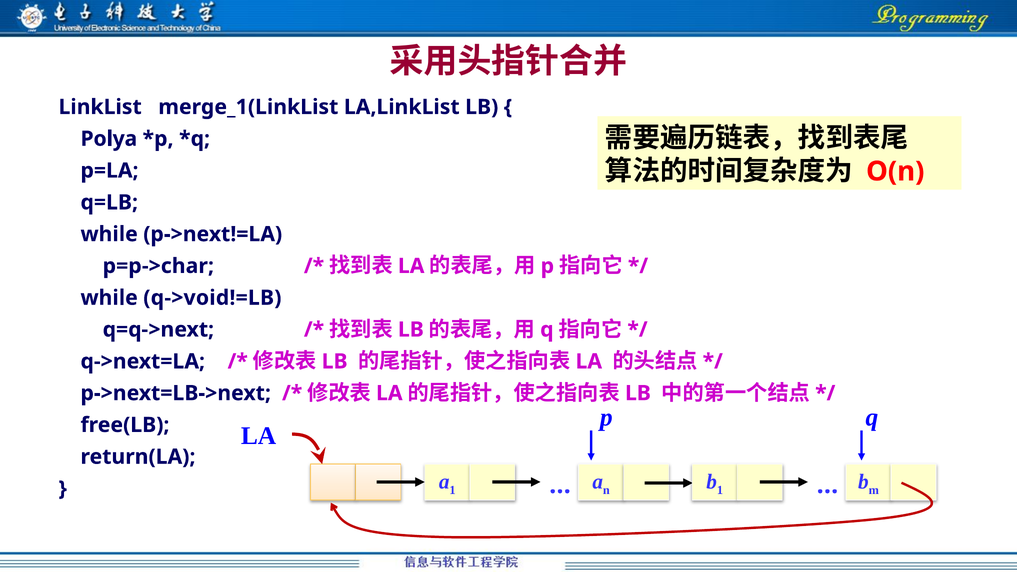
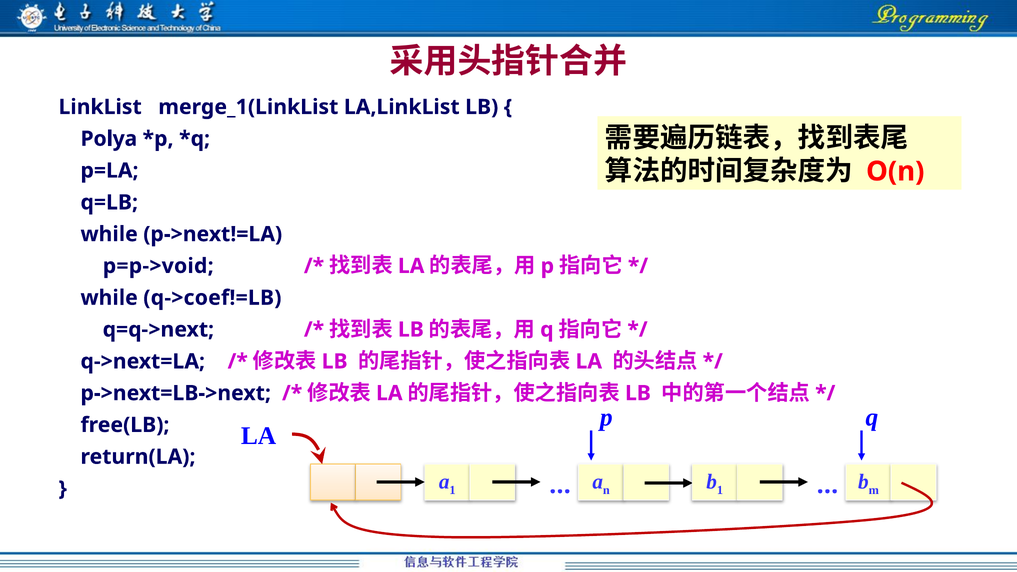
p=p->char: p=p->char -> p=p->void
q->void!=LB: q->void!=LB -> q->coef!=LB
